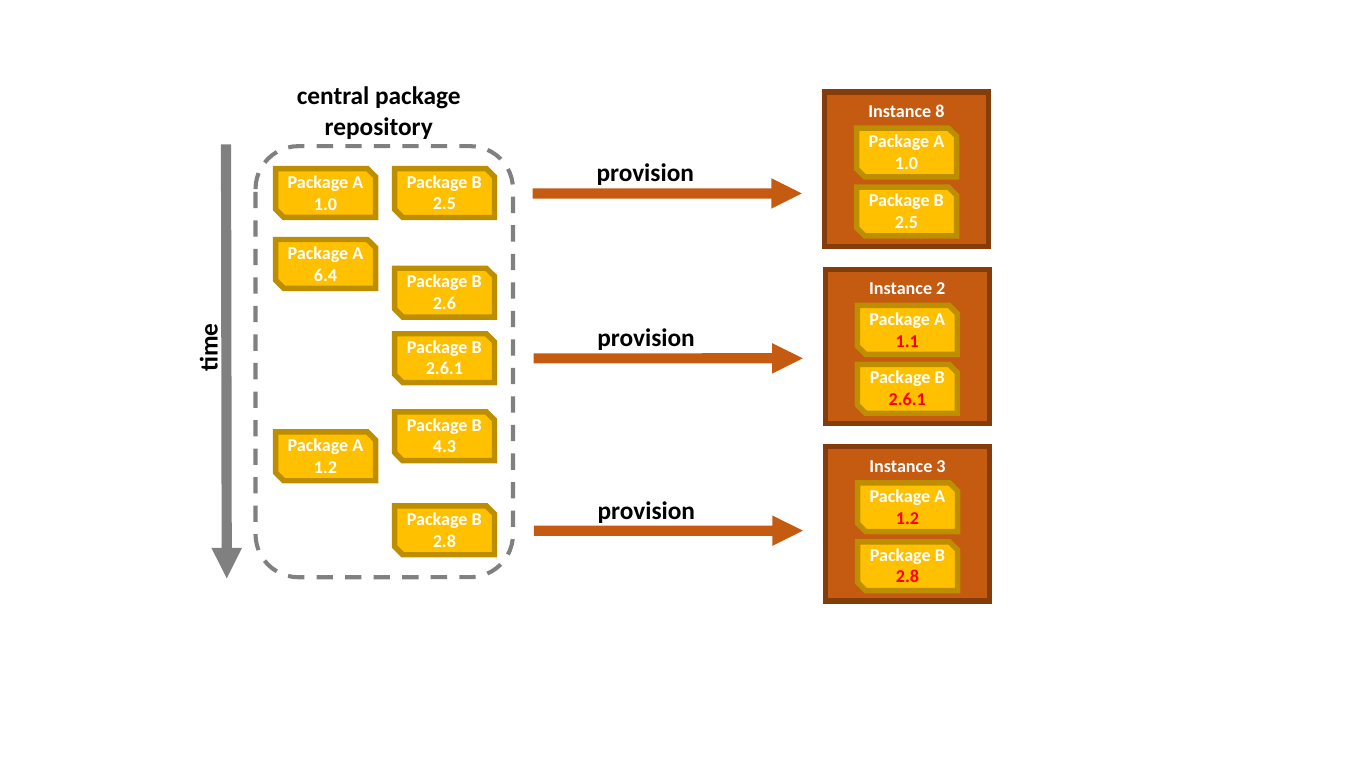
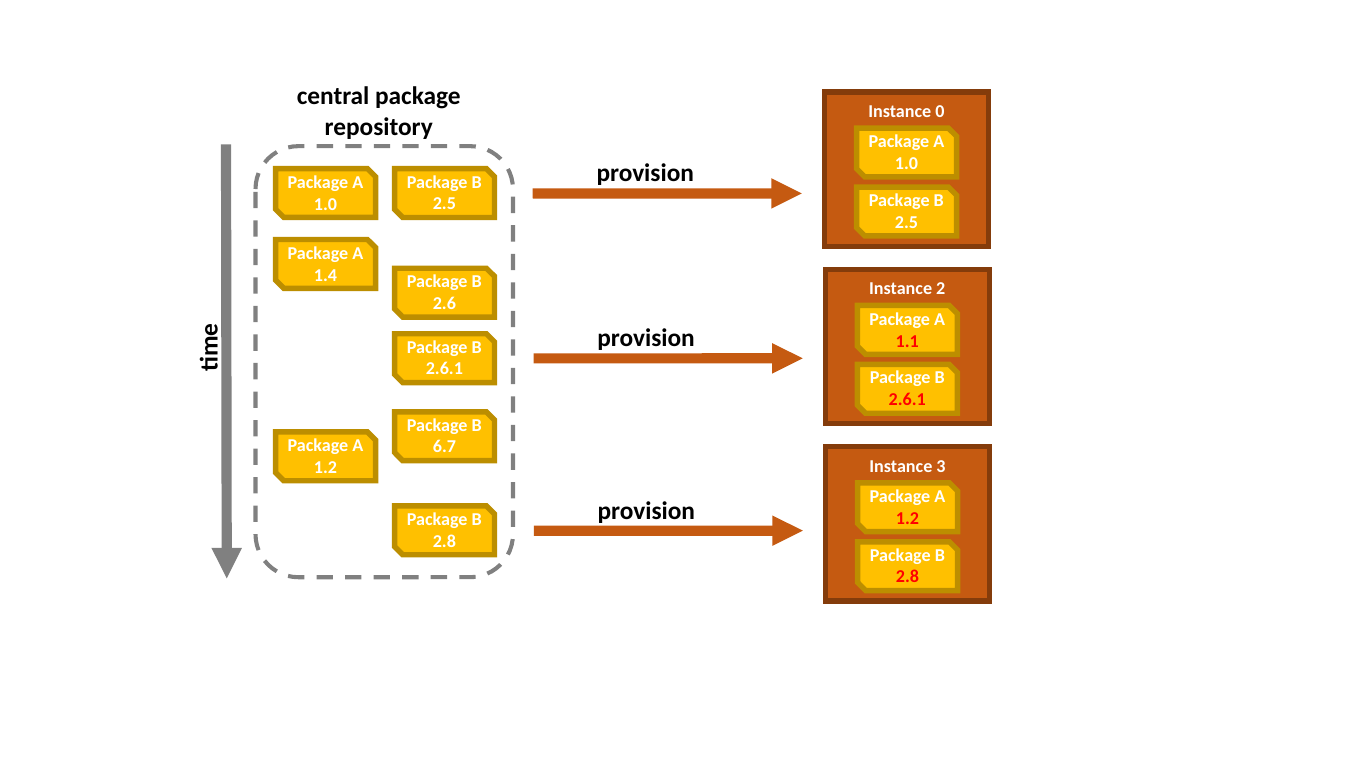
8: 8 -> 0
6.4: 6.4 -> 1.4
4.3: 4.3 -> 6.7
